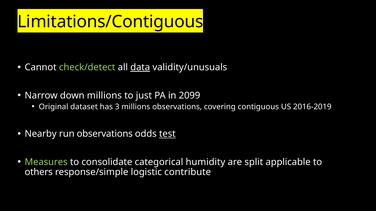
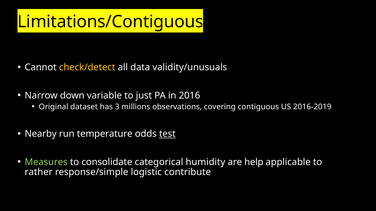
check/detect colour: light green -> yellow
data underline: present -> none
down millions: millions -> variable
2099: 2099 -> 2016
run observations: observations -> temperature
split: split -> help
others: others -> rather
